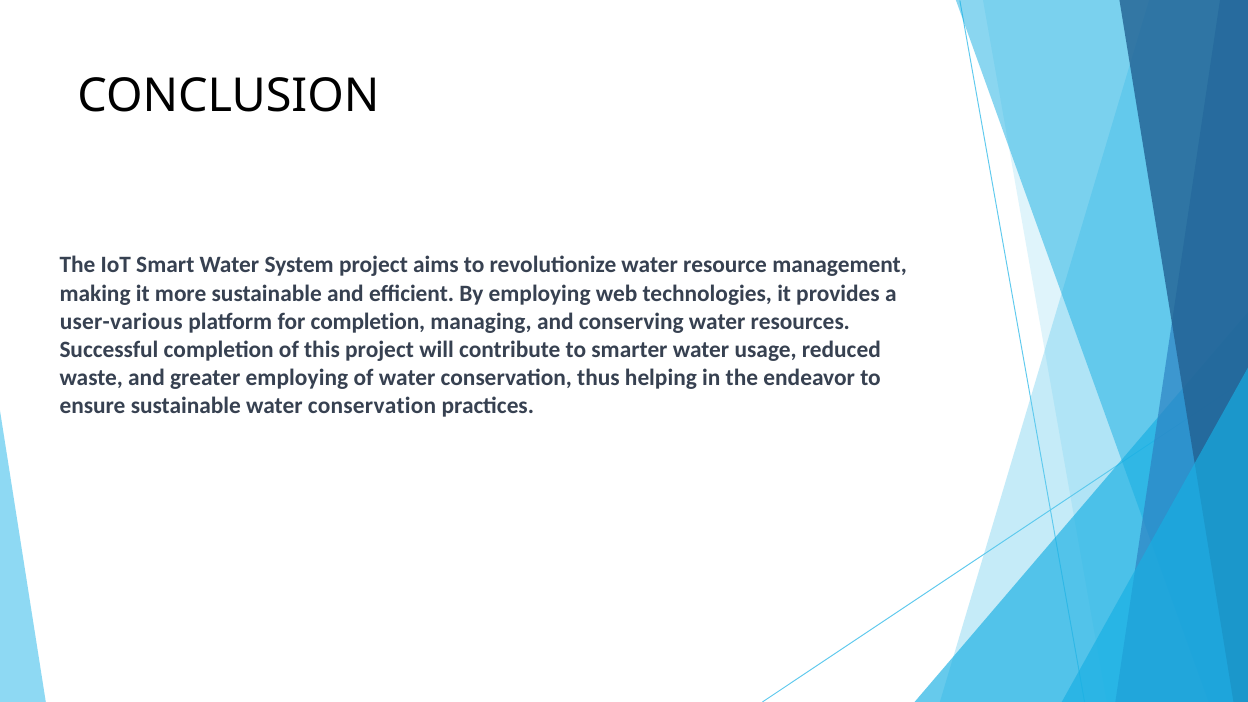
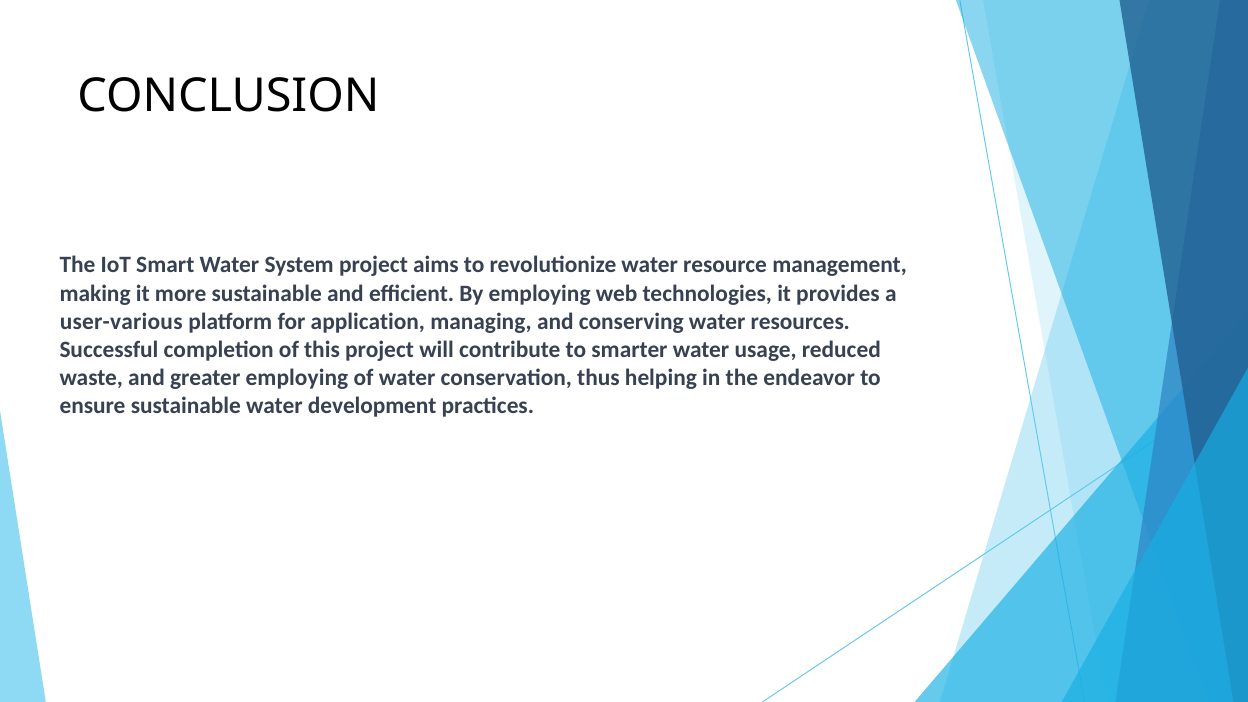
for completion: completion -> application
sustainable water conservation: conservation -> development
